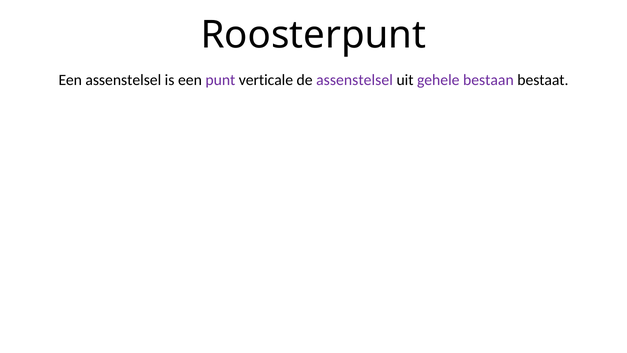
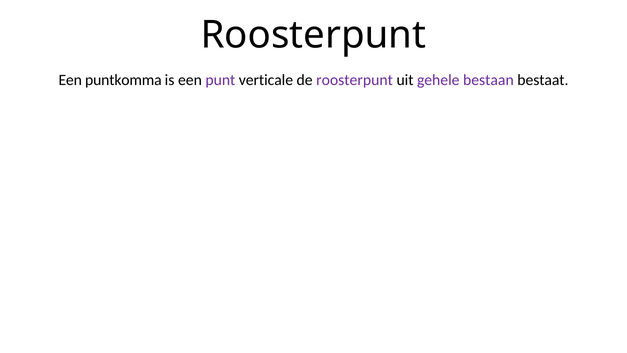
Een assenstelsel: assenstelsel -> puntkomma
de assenstelsel: assenstelsel -> roosterpunt
